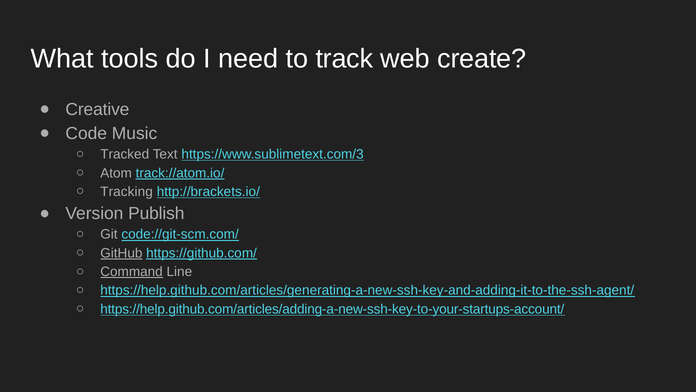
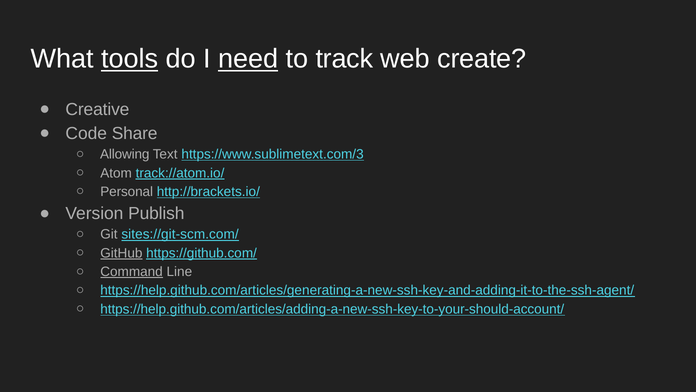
tools underline: none -> present
need underline: none -> present
Music: Music -> Share
Tracked: Tracked -> Allowing
Tracking: Tracking -> Personal
code://git-scm.com/: code://git-scm.com/ -> sites://git-scm.com/
https://help.github.com/articles/adding-a-new-ssh-key-to-your-startups-account/: https://help.github.com/articles/adding-a-new-ssh-key-to-your-startups-account/ -> https://help.github.com/articles/adding-a-new-ssh-key-to-your-should-account/
